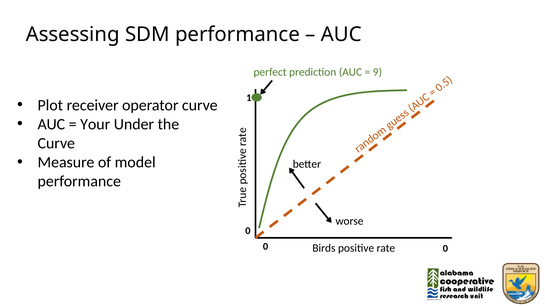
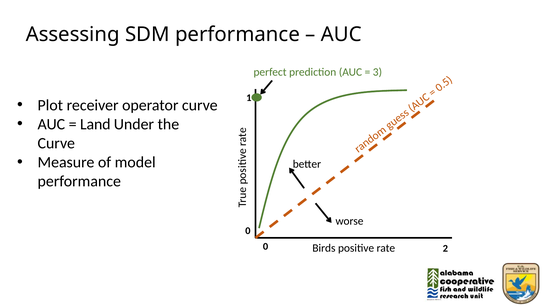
9: 9 -> 3
Your: Your -> Land
0 at (445, 249): 0 -> 2
